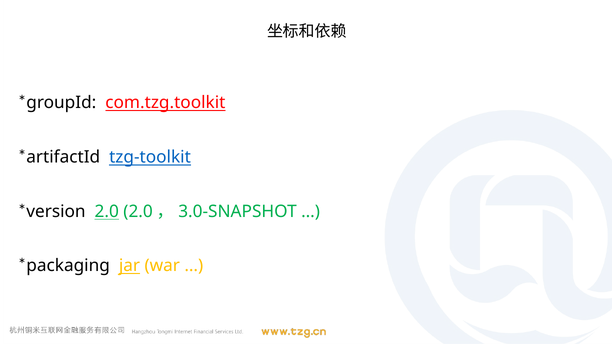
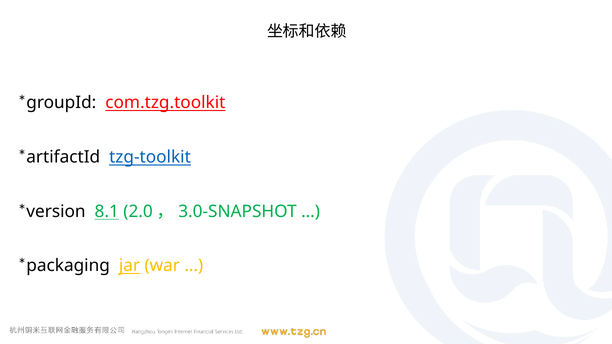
version 2.0: 2.0 -> 8.1
